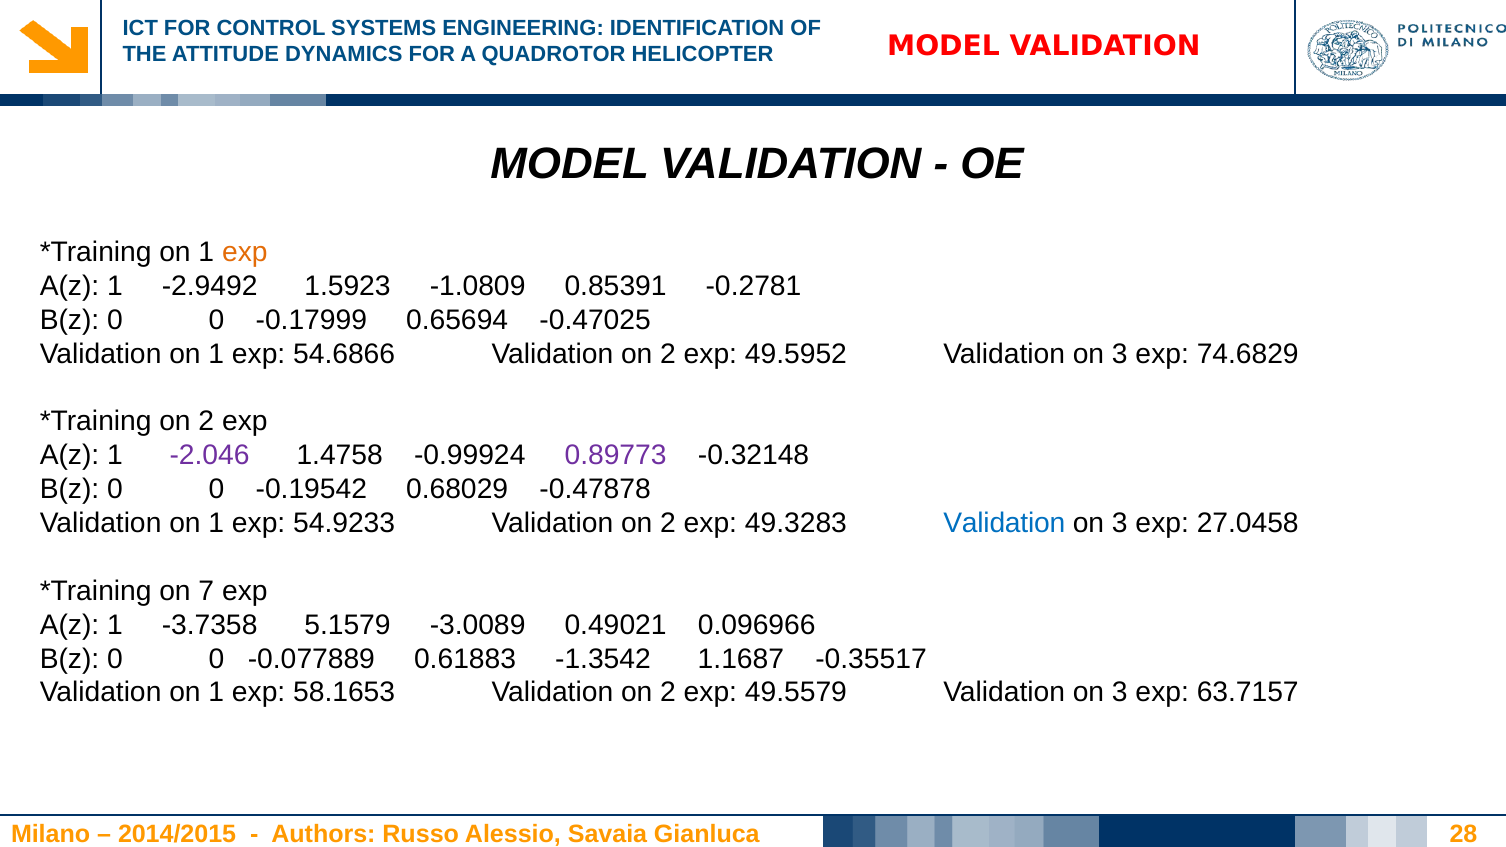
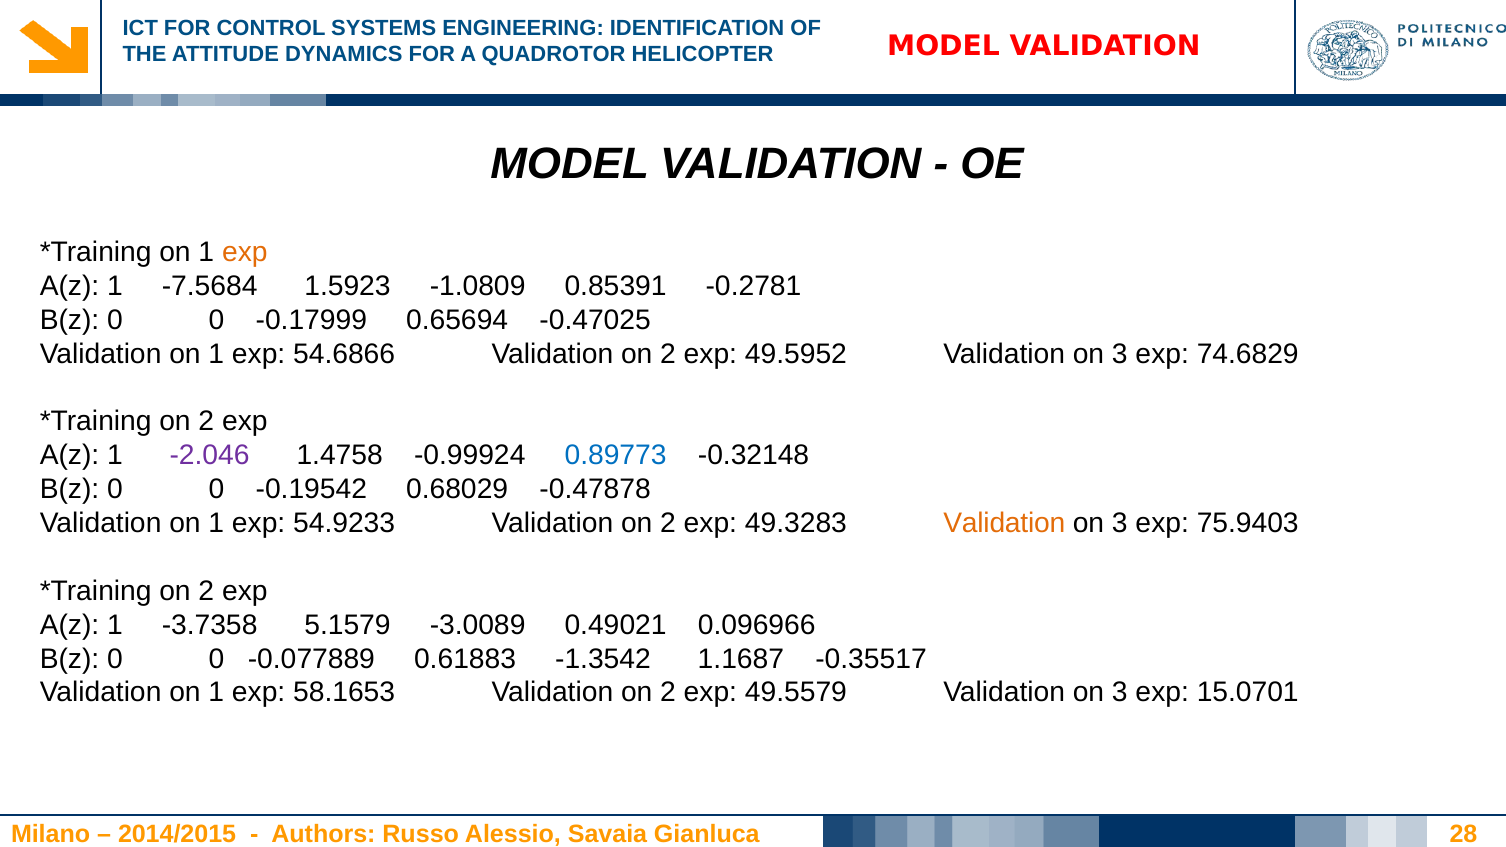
-2.9492: -2.9492 -> -7.5684
0.89773 colour: purple -> blue
Validation at (1004, 523) colour: blue -> orange
27.0458: 27.0458 -> 75.9403
7 at (206, 591): 7 -> 2
63.7157: 63.7157 -> 15.0701
